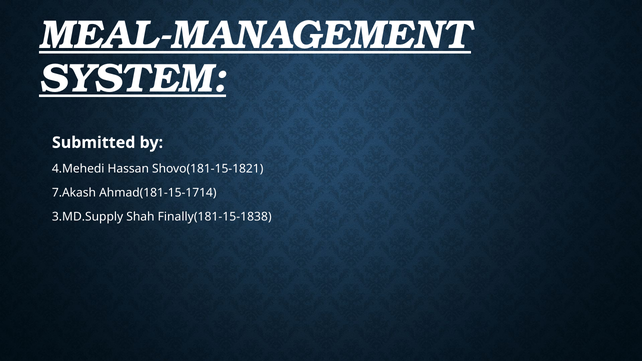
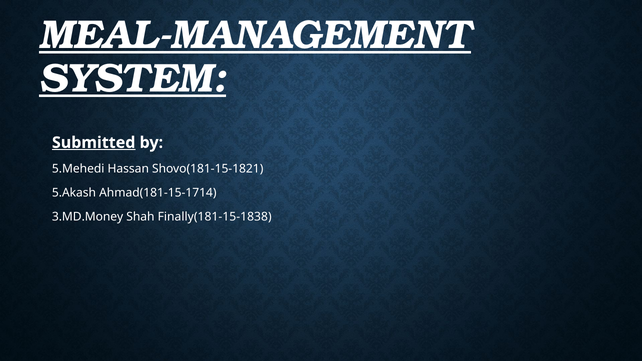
Submitted underline: none -> present
4.Mehedi: 4.Mehedi -> 5.Mehedi
7.Akash: 7.Akash -> 5.Akash
3.MD.Supply: 3.MD.Supply -> 3.MD.Money
